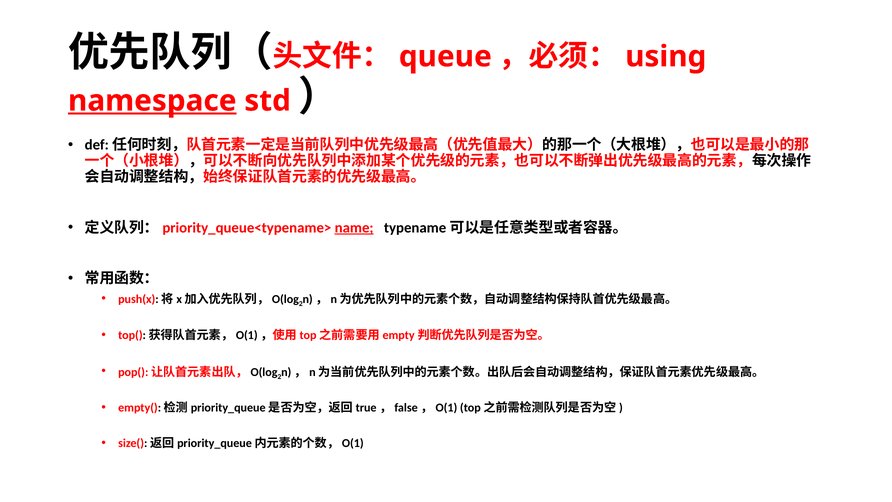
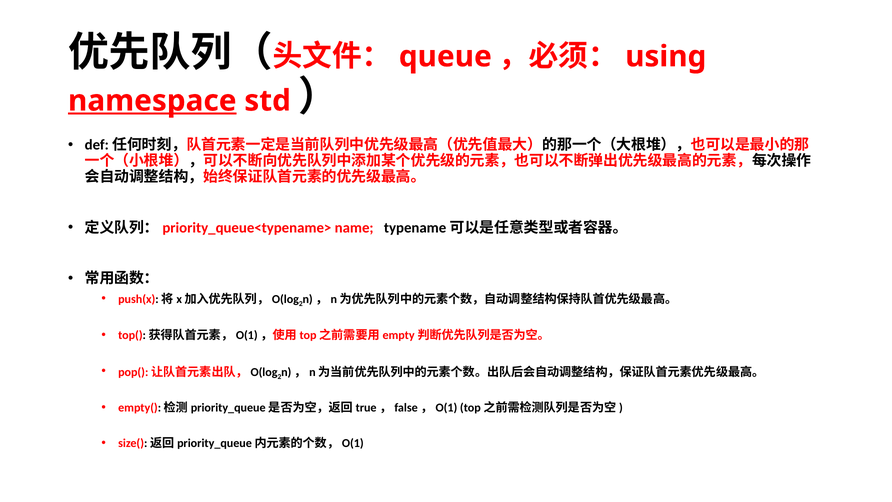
name underline: present -> none
